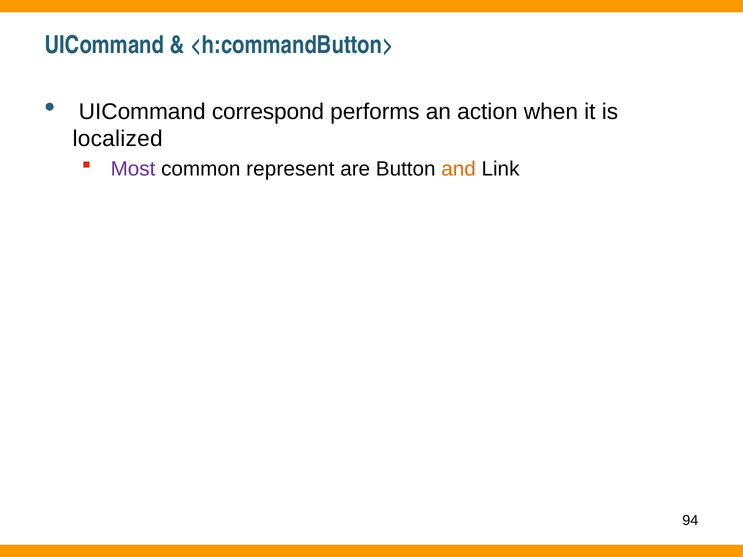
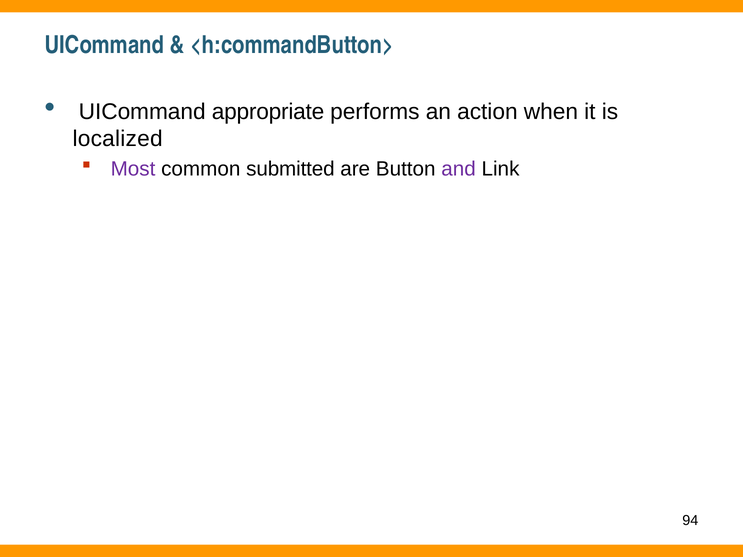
correspond: correspond -> appropriate
represent: represent -> submitted
and colour: orange -> purple
